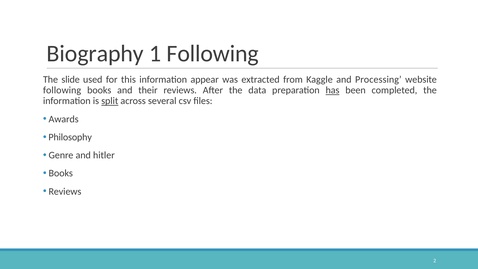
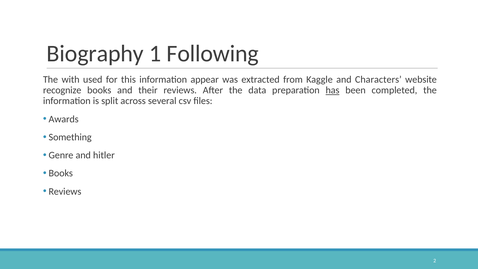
slide: slide -> with
Processing: Processing -> Characters
following at (62, 90): following -> recognize
split underline: present -> none
Philosophy: Philosophy -> Something
